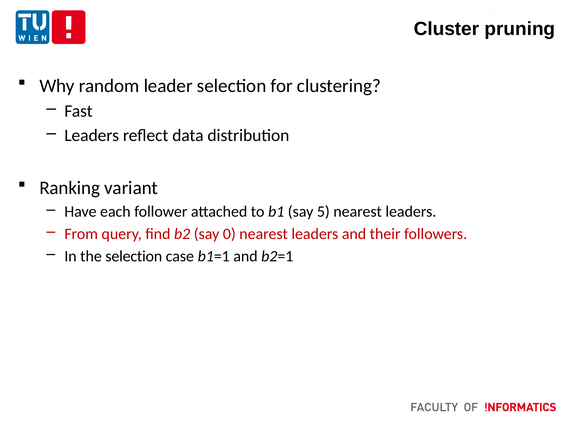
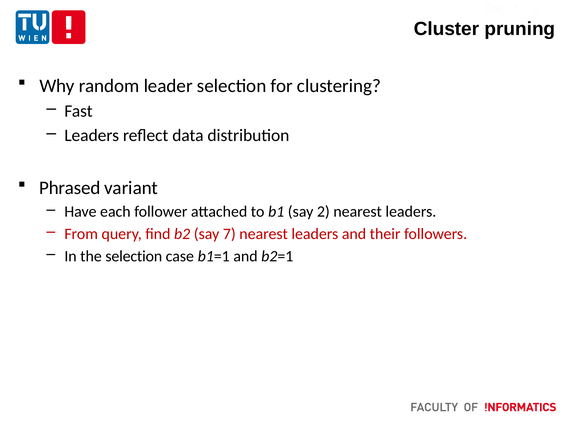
Ranking: Ranking -> Phrased
5: 5 -> 2
0: 0 -> 7
